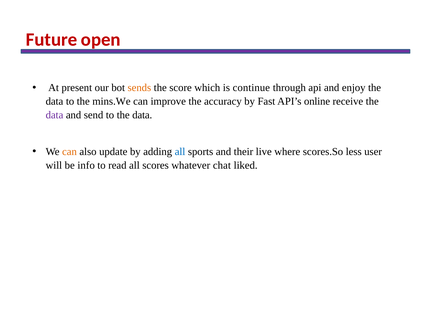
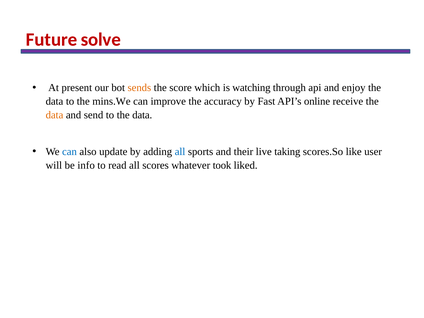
open: open -> solve
continue: continue -> watching
data at (54, 115) colour: purple -> orange
can at (69, 152) colour: orange -> blue
where: where -> taking
less: less -> like
chat: chat -> took
